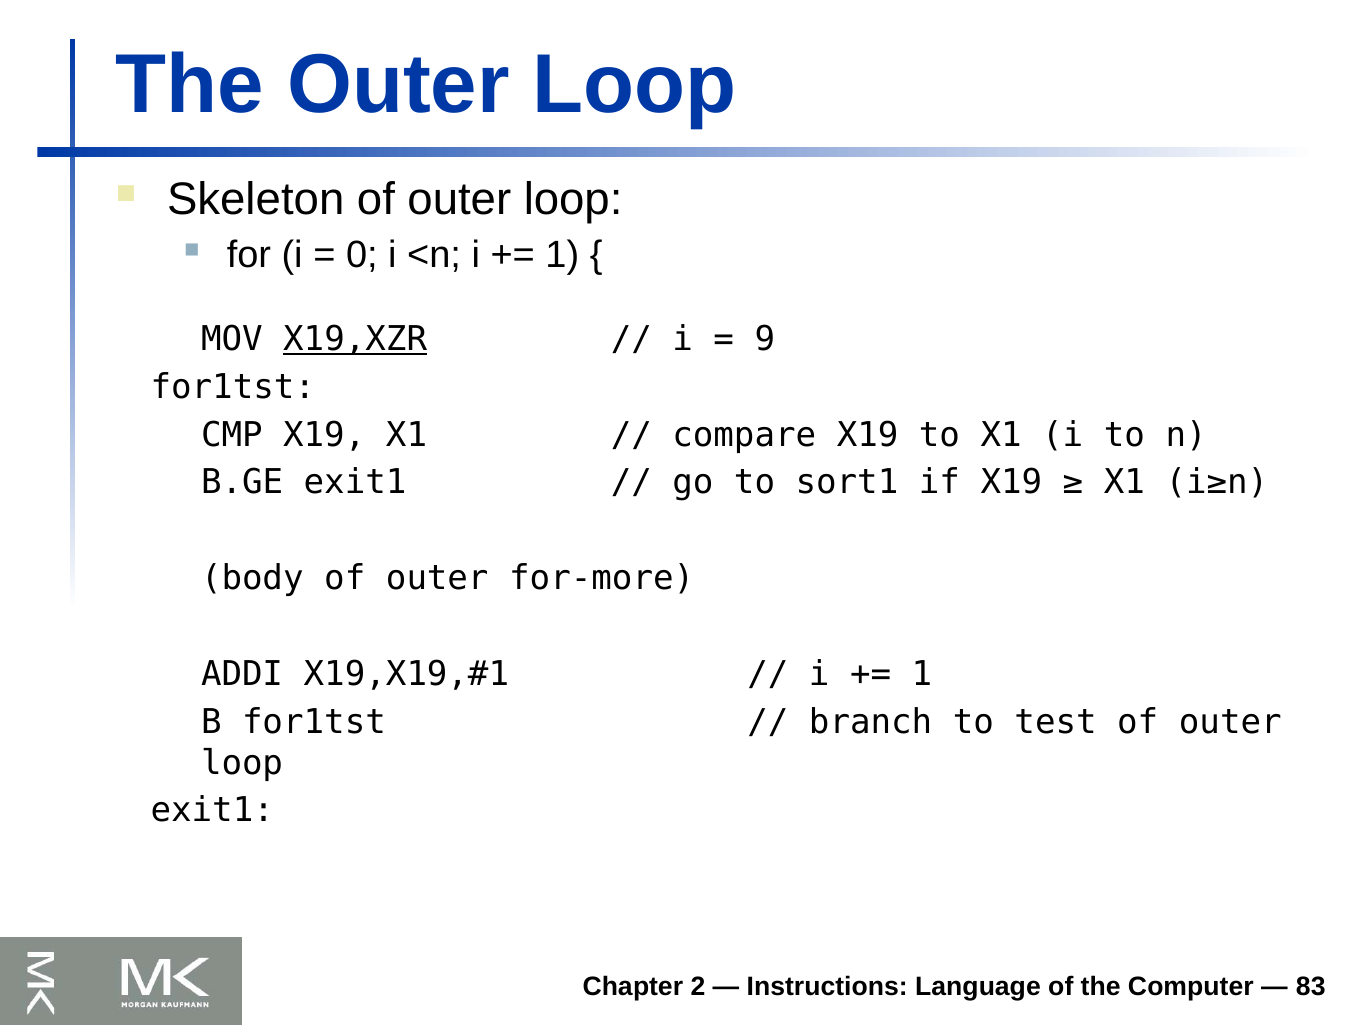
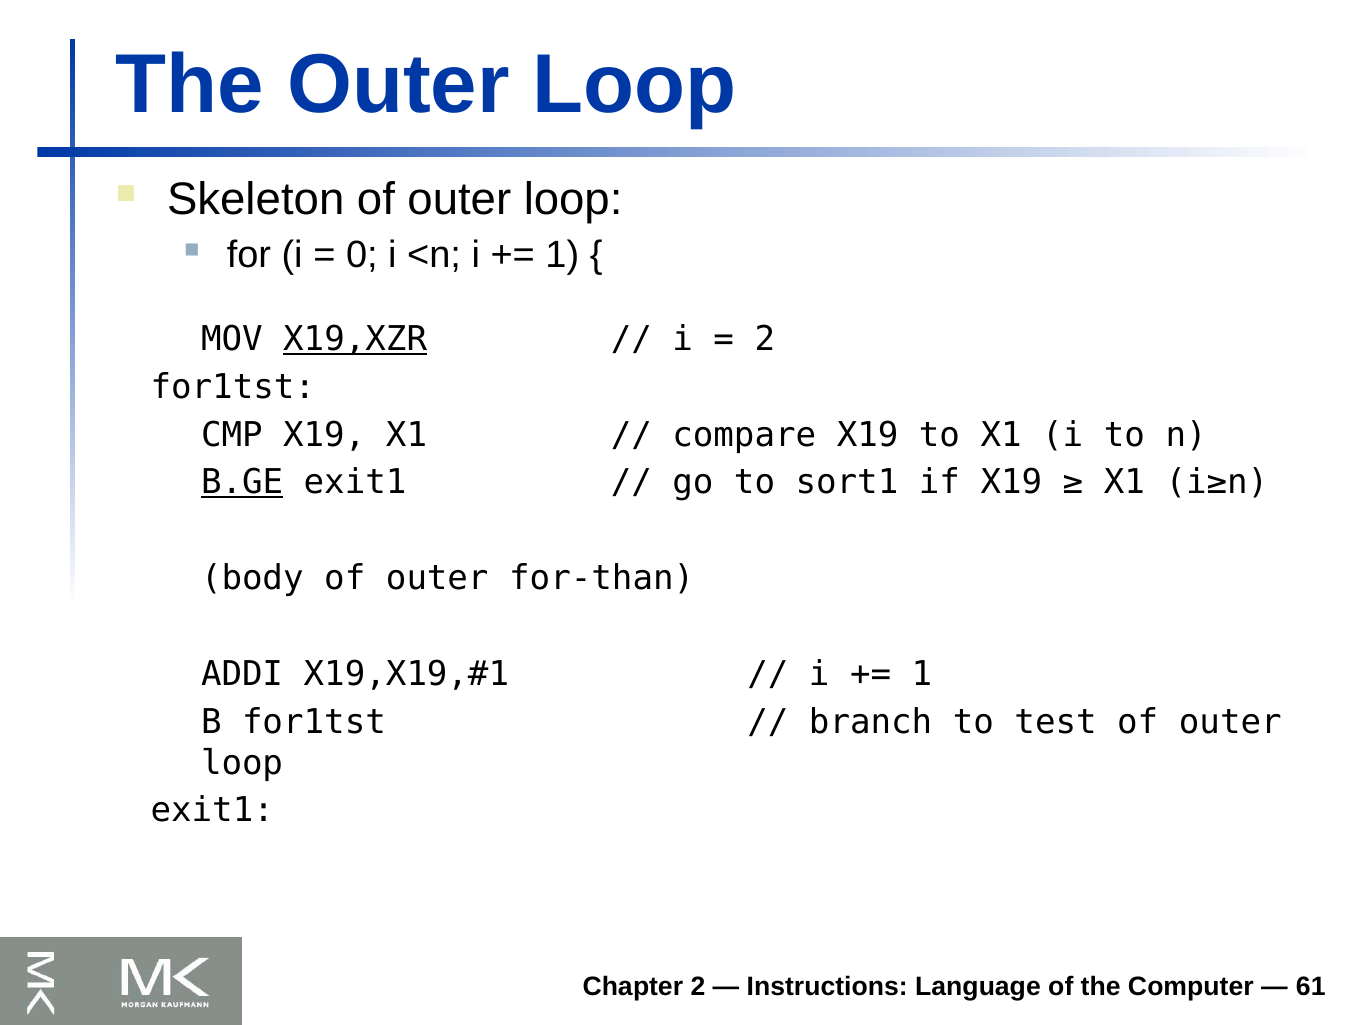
9 at (765, 339): 9 -> 2
B.GE underline: none -> present
for-more: for-more -> for-than
83: 83 -> 61
